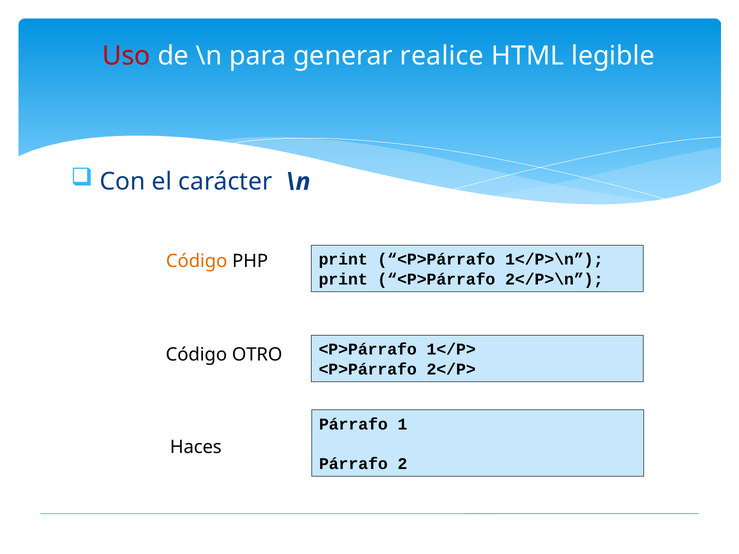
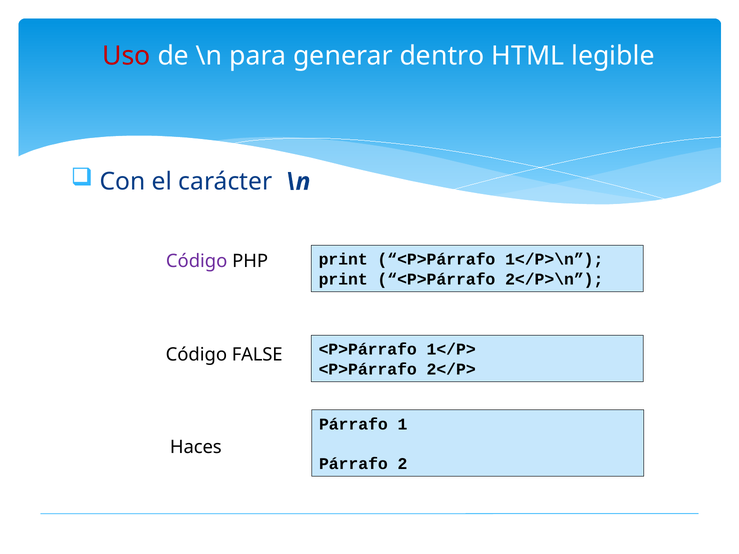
realice: realice -> dentro
Código at (197, 261) colour: orange -> purple
OTRO: OTRO -> FALSE
